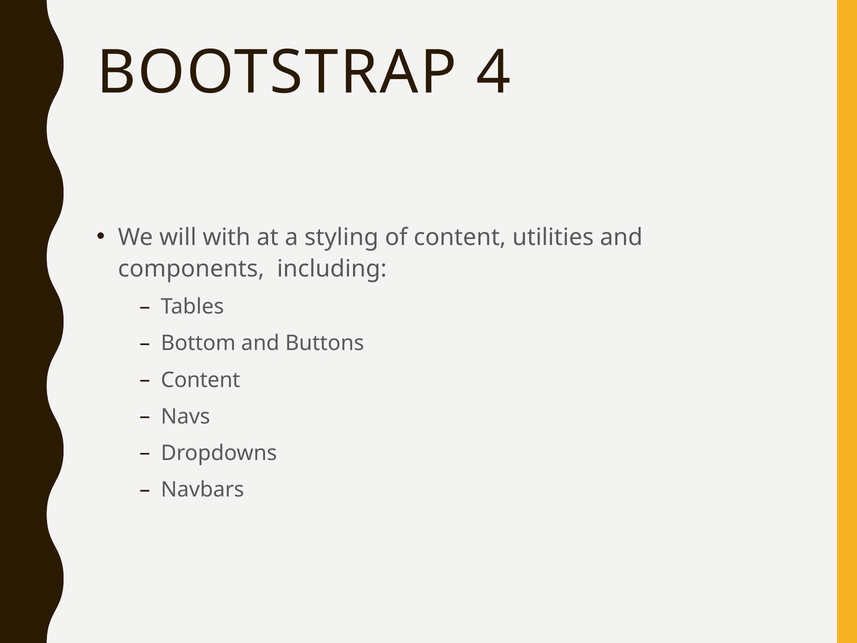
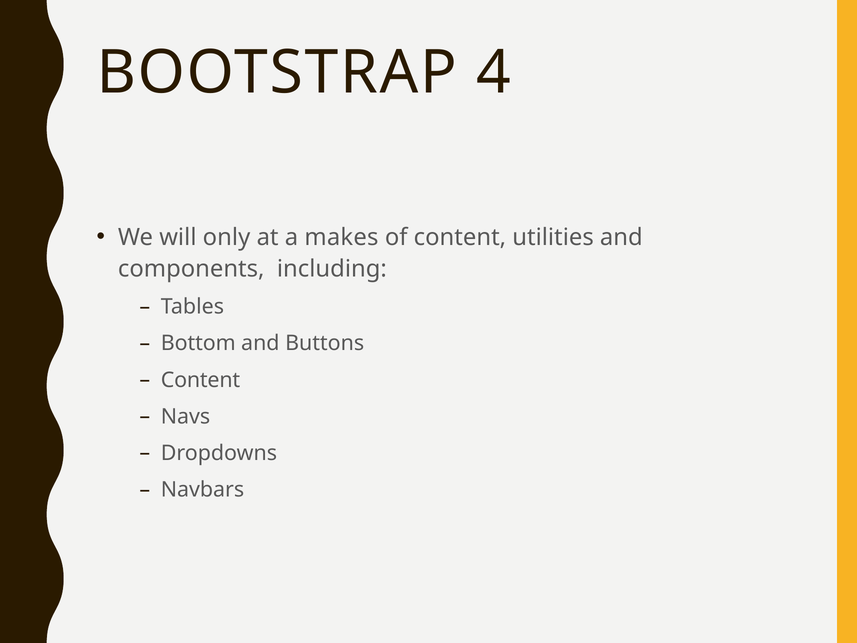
with: with -> only
styling: styling -> makes
